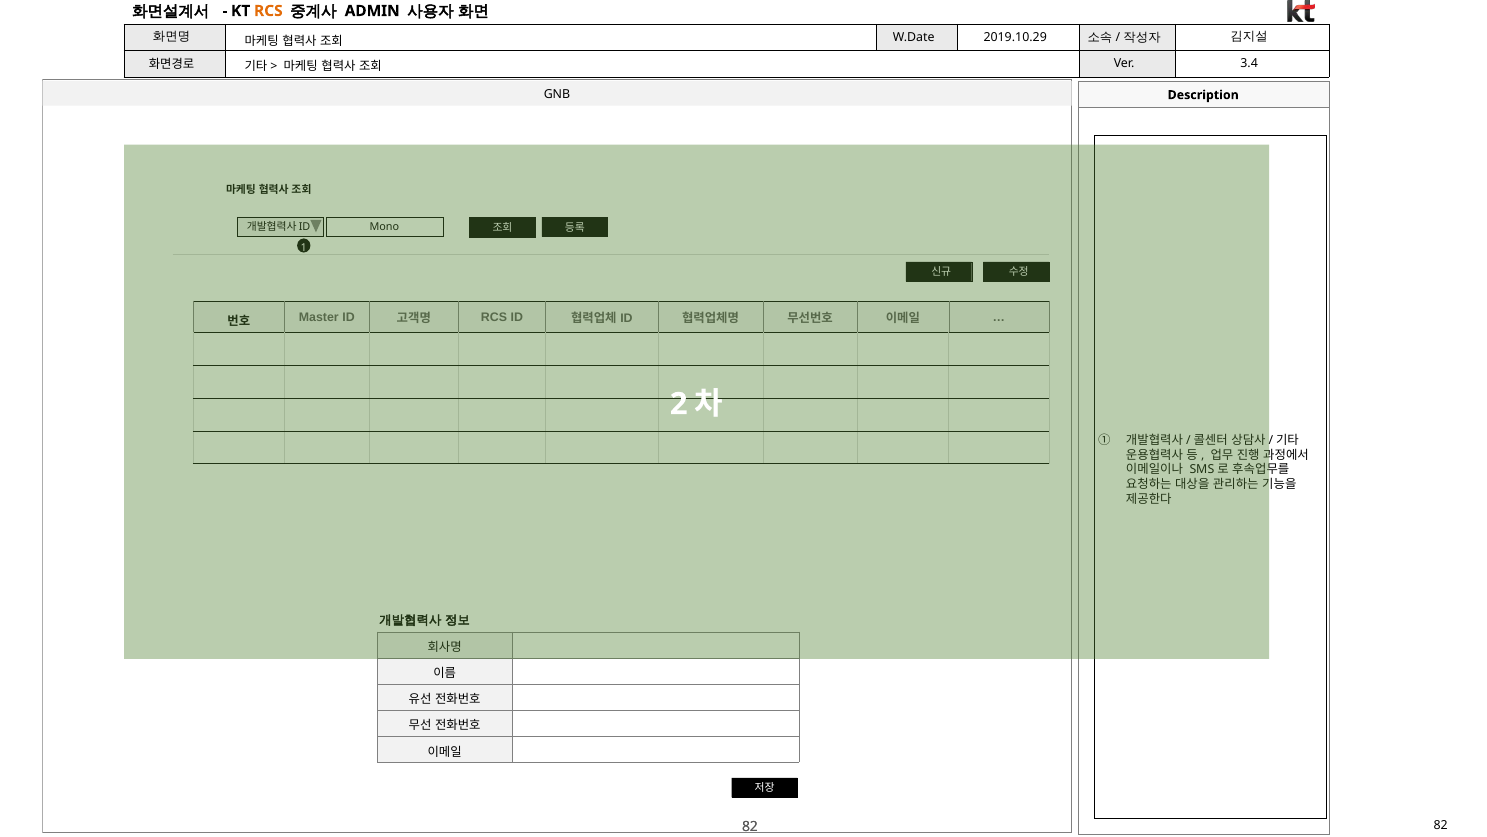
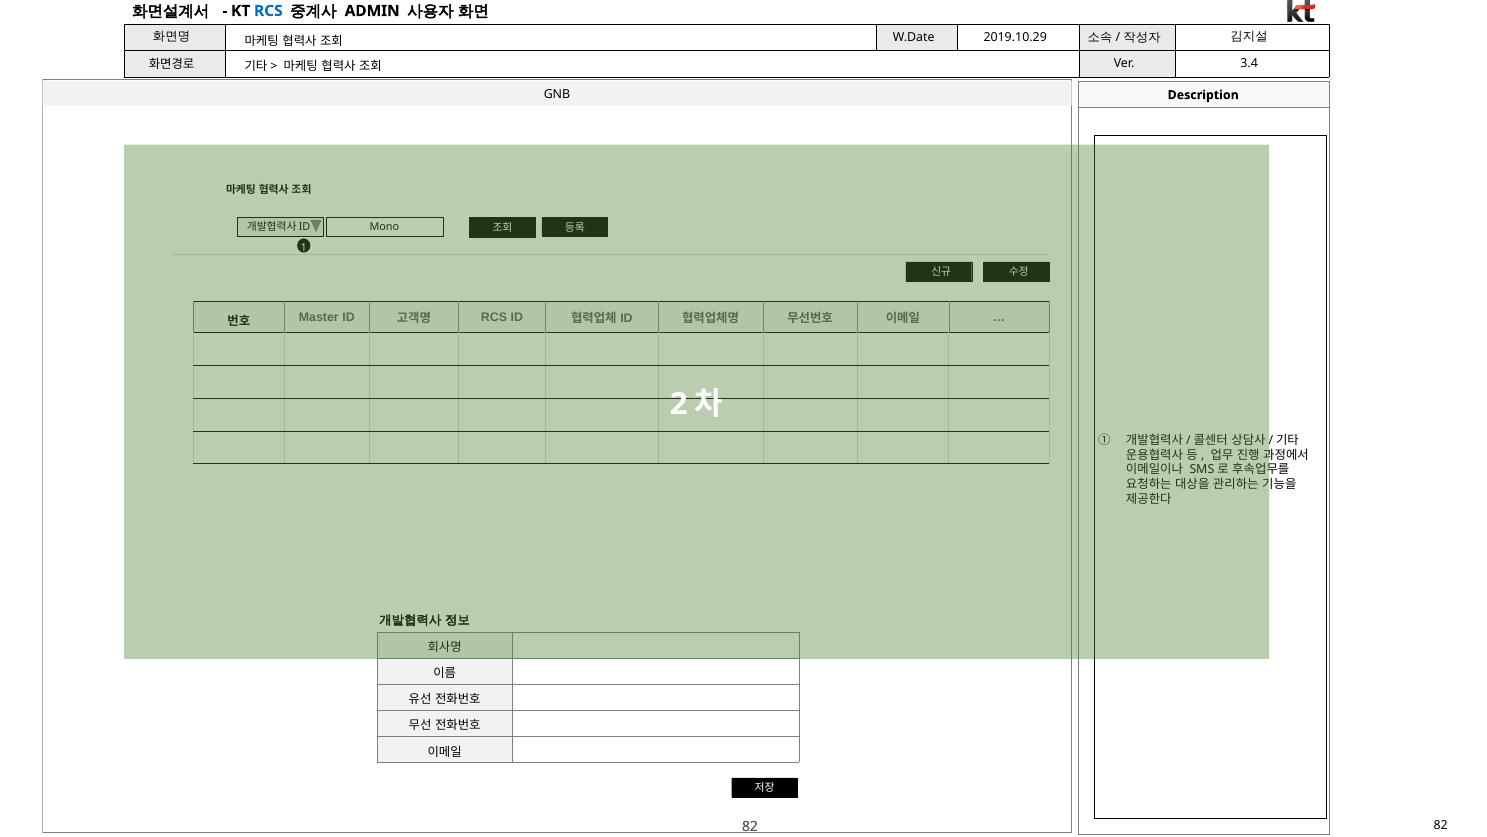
RCS at (268, 11) colour: orange -> blue
